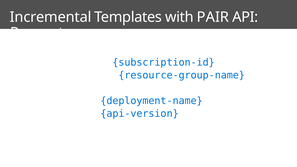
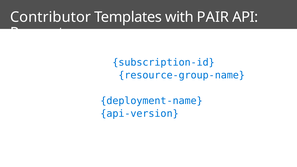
Incremental: Incremental -> Contributor
